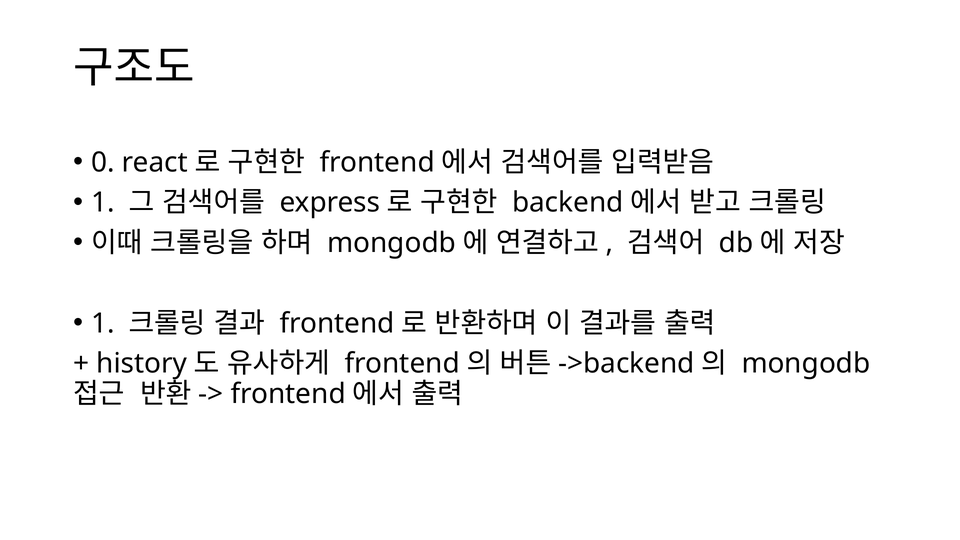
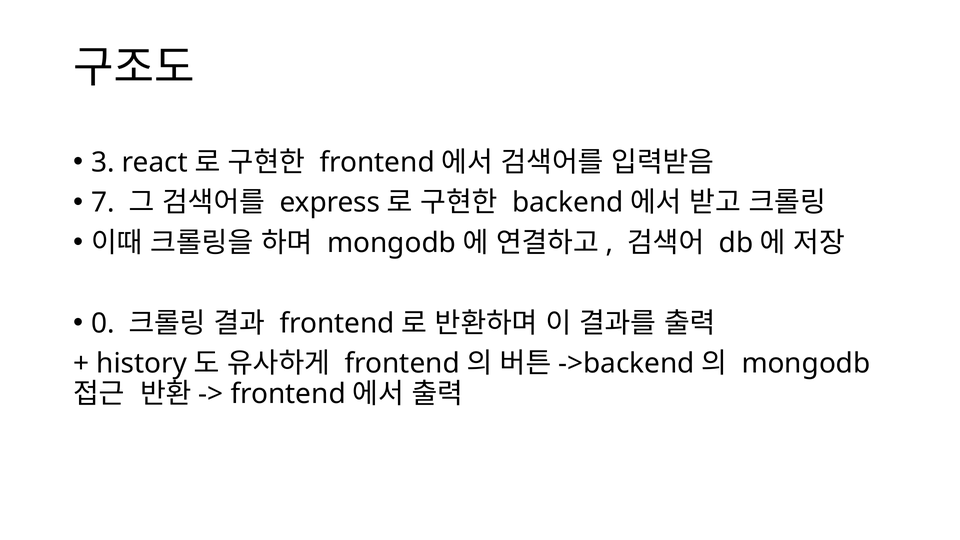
0: 0 -> 3
1 at (103, 203): 1 -> 7
1 at (103, 323): 1 -> 0
